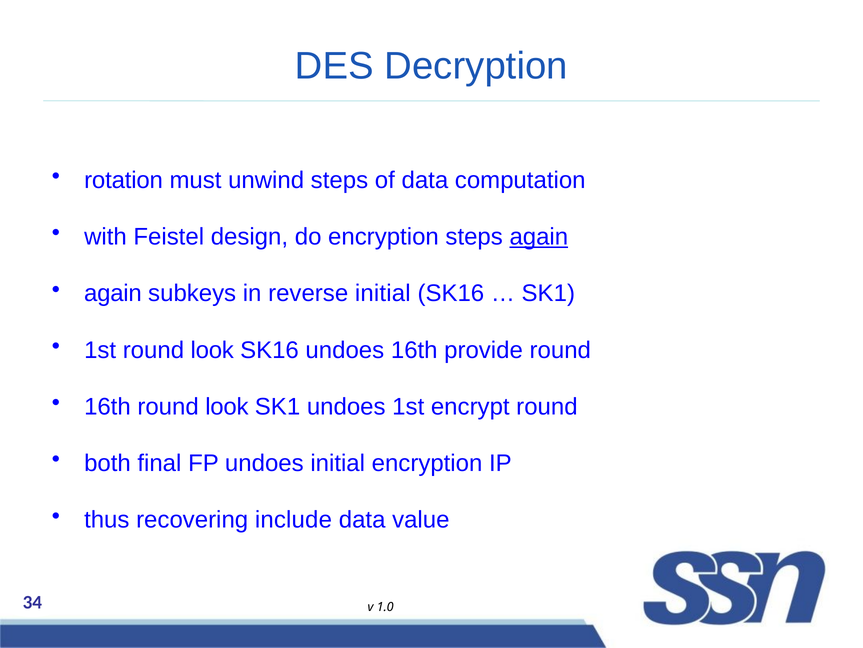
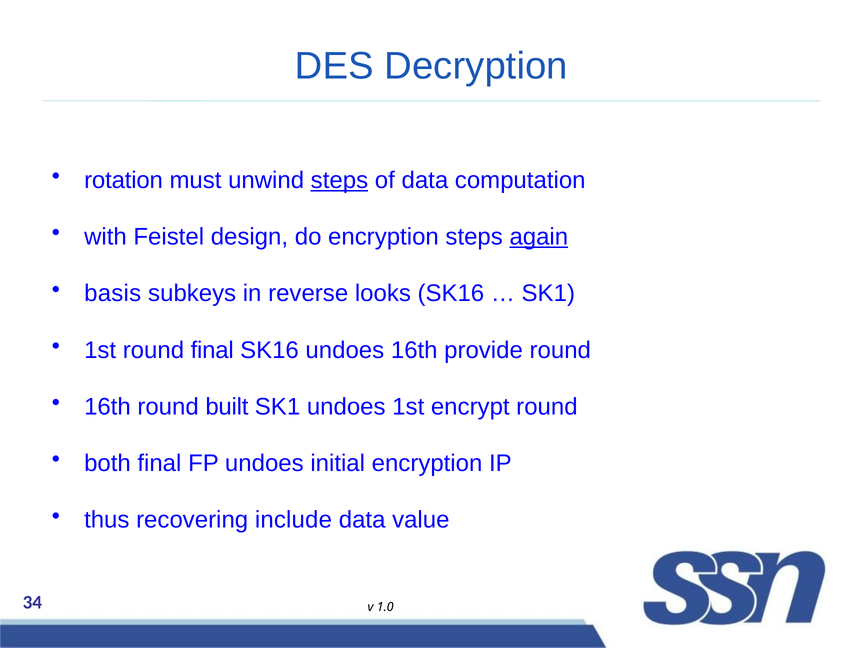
steps at (339, 180) underline: none -> present
again at (113, 293): again -> basis
reverse initial: initial -> looks
1st round look: look -> final
16th round look: look -> built
